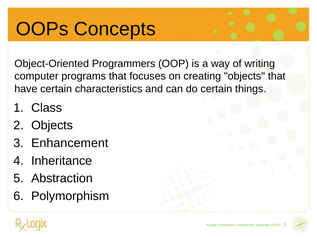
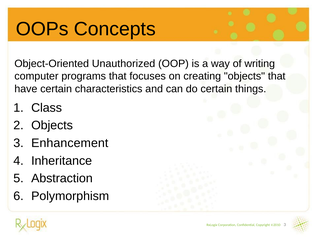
Programmers: Programmers -> Unauthorized
